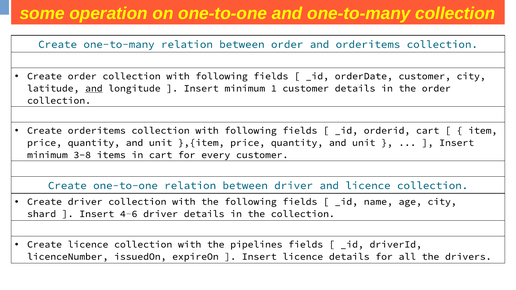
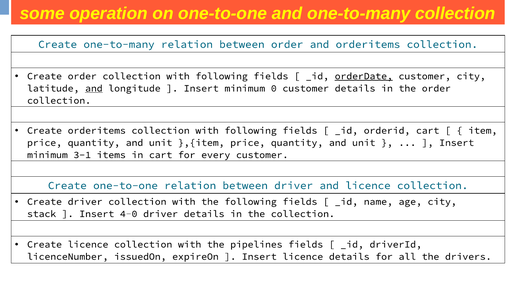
orderDate underline: none -> present
1: 1 -> 0
3-8: 3-8 -> 3-1
shard: shard -> stack
4-6: 4-6 -> 4-0
